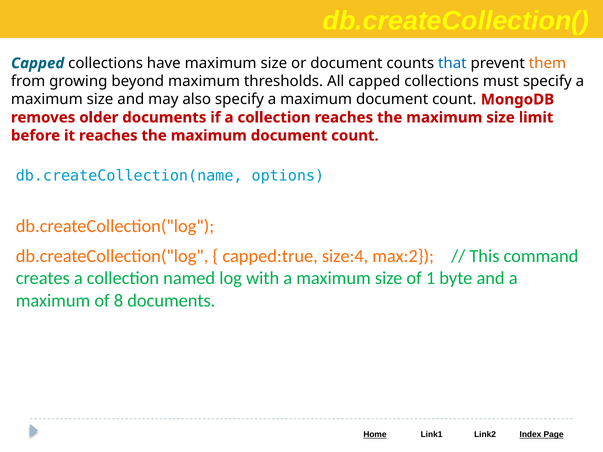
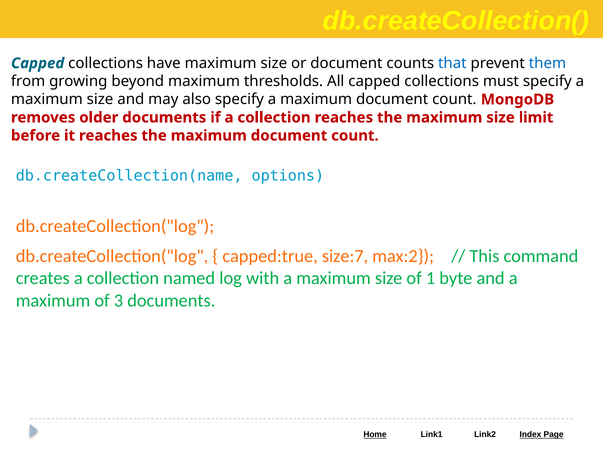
them colour: orange -> blue
size:4: size:4 -> size:7
8: 8 -> 3
